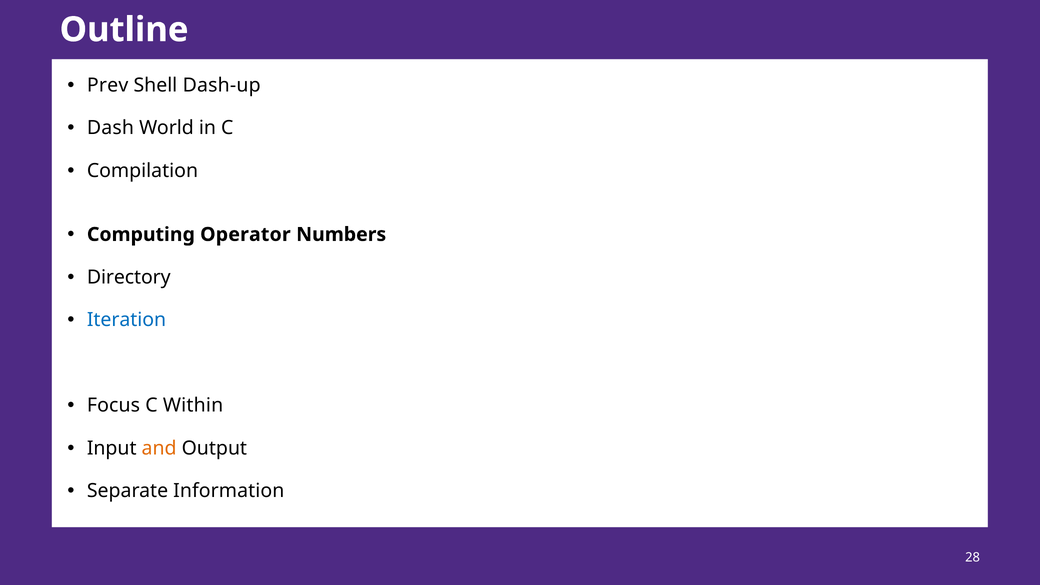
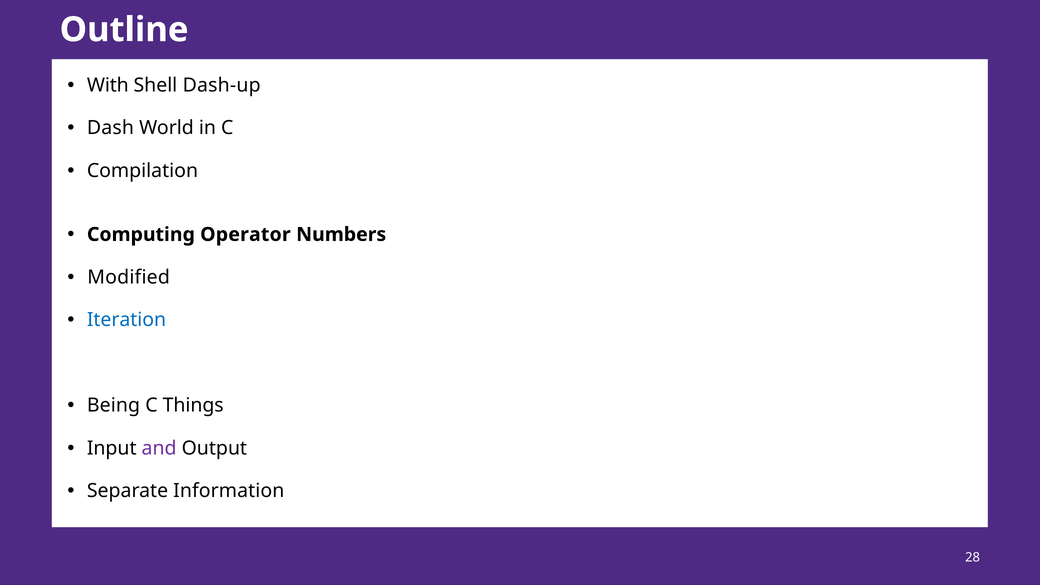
Prev: Prev -> With
Directory: Directory -> Modified
Focus: Focus -> Being
Within: Within -> Things
and colour: orange -> purple
